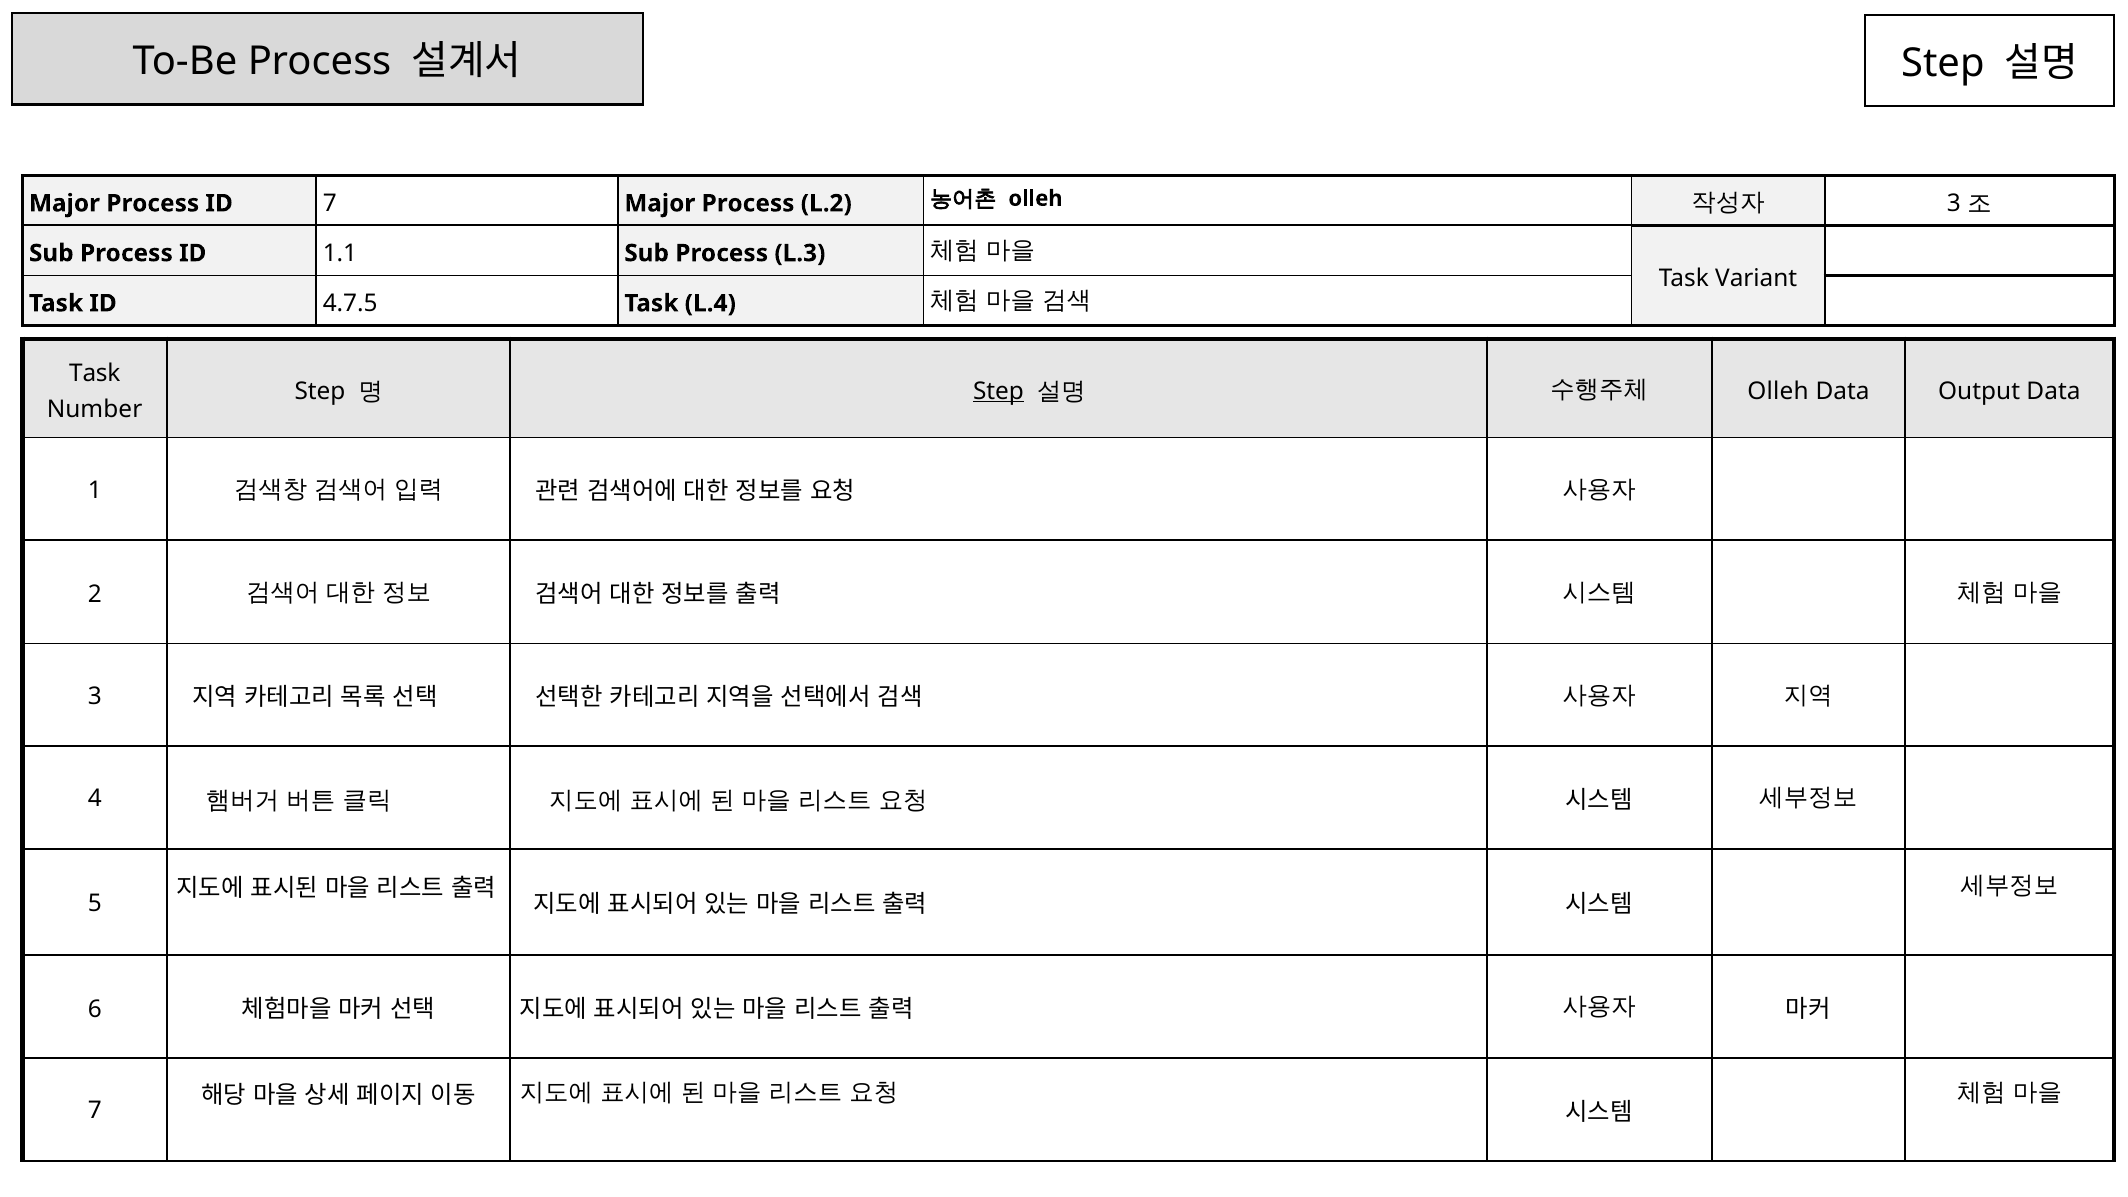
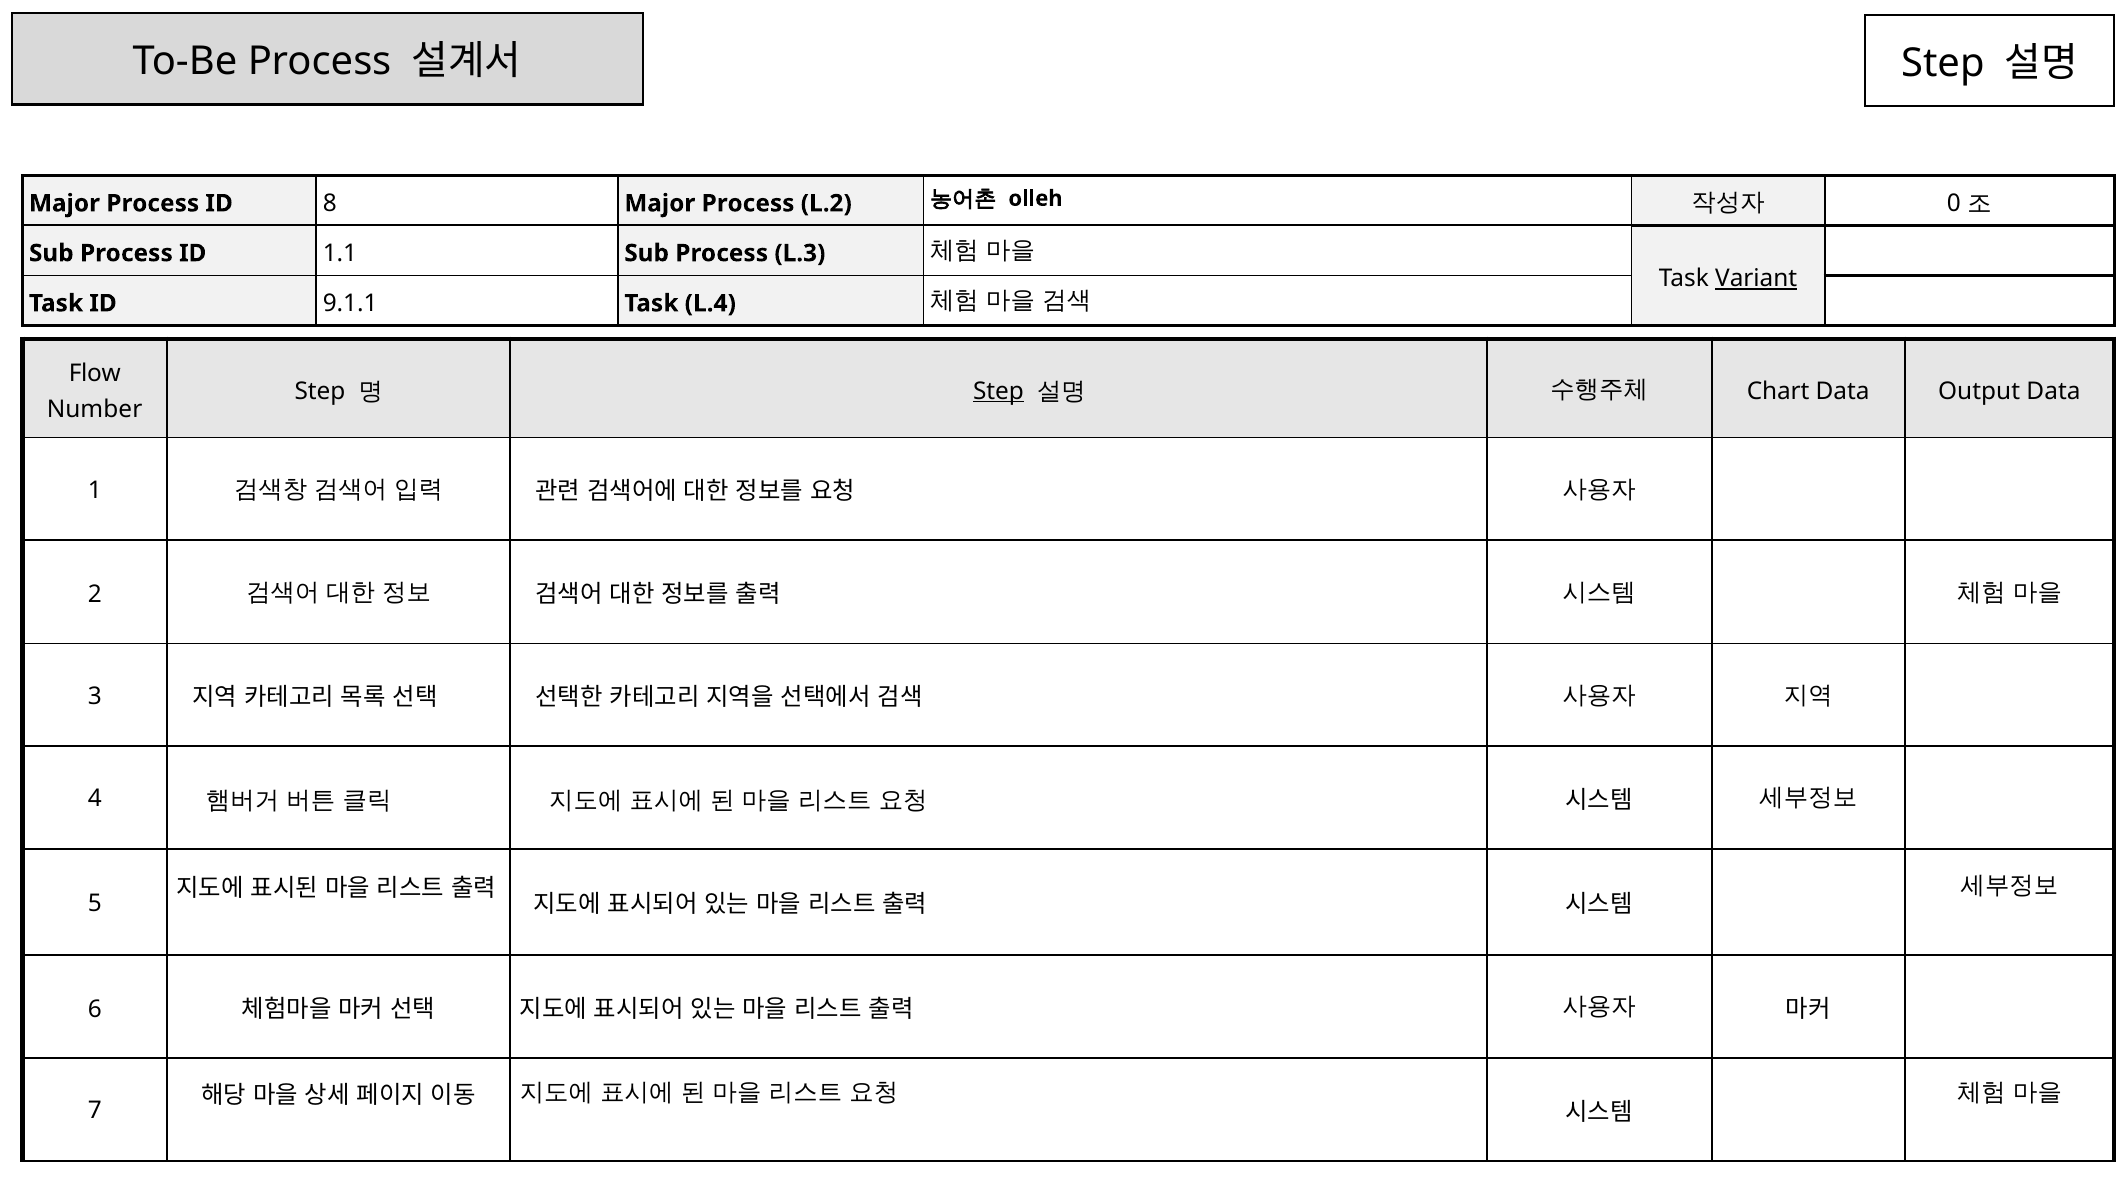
ID 7: 7 -> 8
3 at (1954, 203): 3 -> 0
Variant underline: none -> present
4.7.5: 4.7.5 -> 9.1.1
Task at (95, 373): Task -> Flow
Olleh at (1778, 391): Olleh -> Chart
